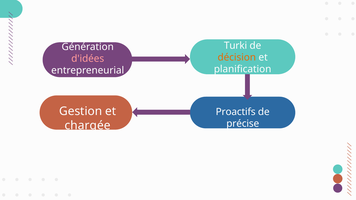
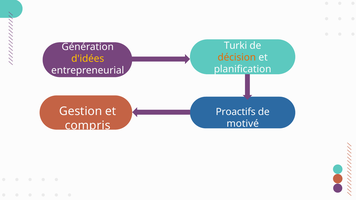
d'idées colour: pink -> yellow
précise: précise -> motivé
chargée: chargée -> compris
